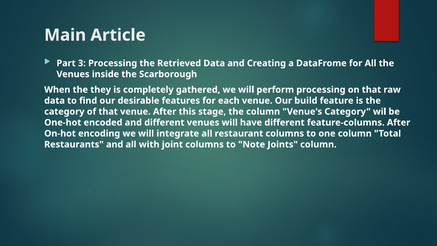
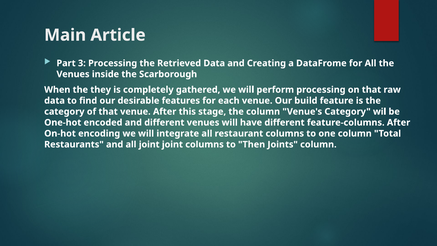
all with: with -> joint
Note: Note -> Then
